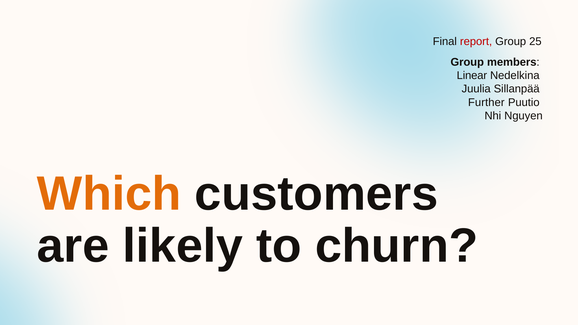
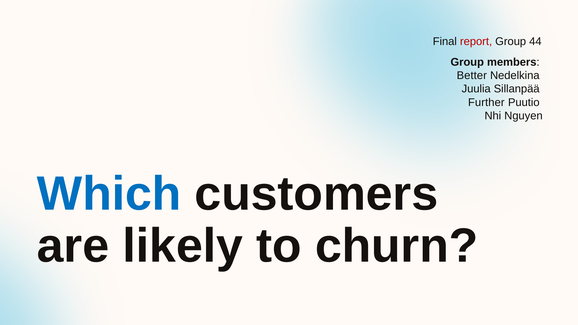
25: 25 -> 44
Linear: Linear -> Better
Which colour: orange -> blue
